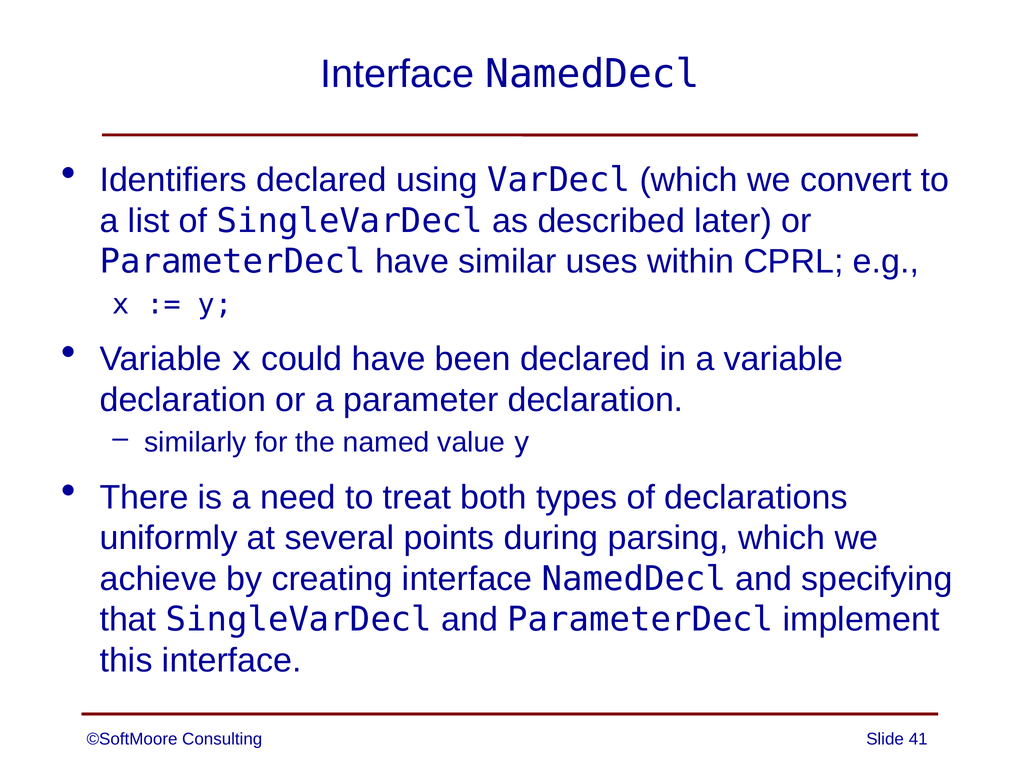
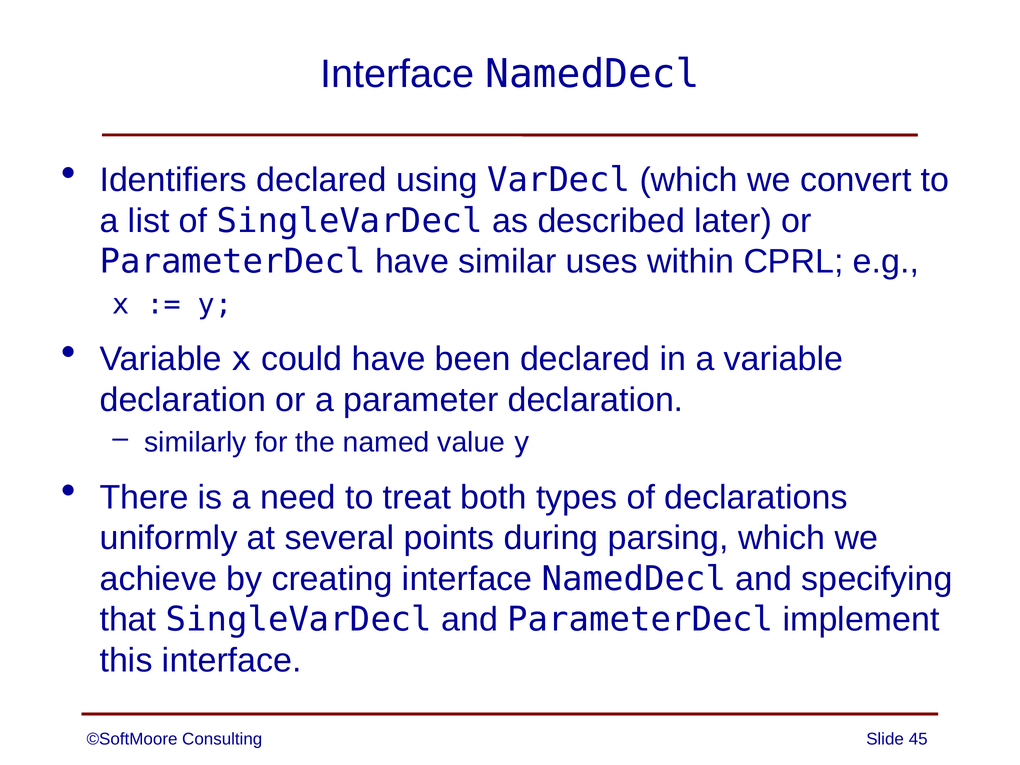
41: 41 -> 45
